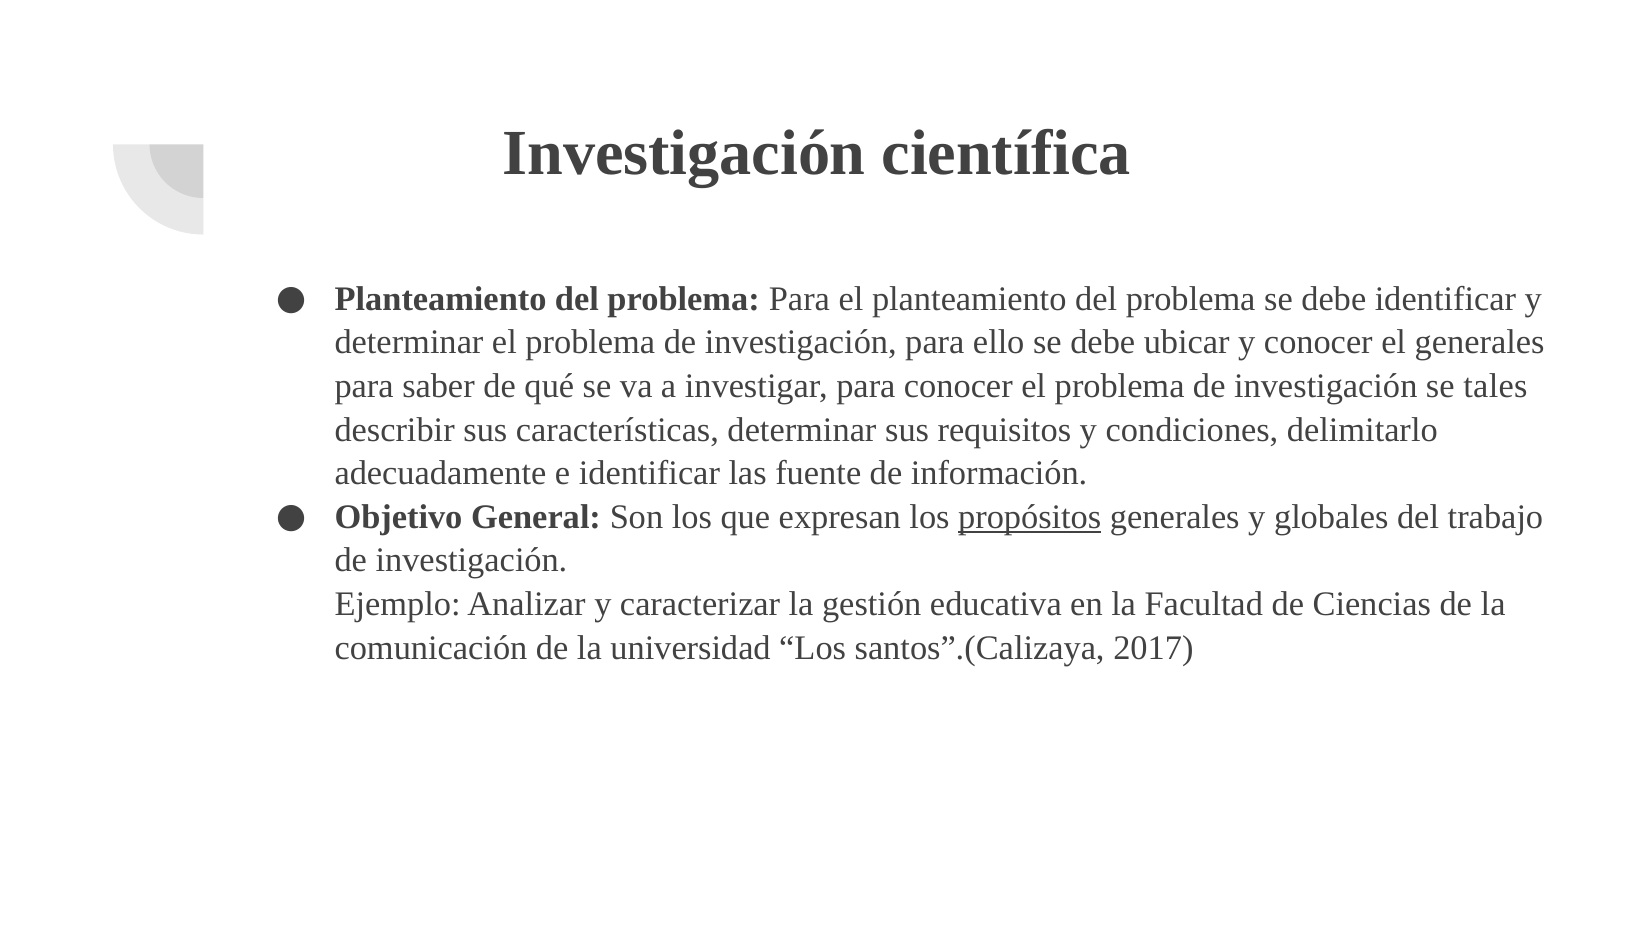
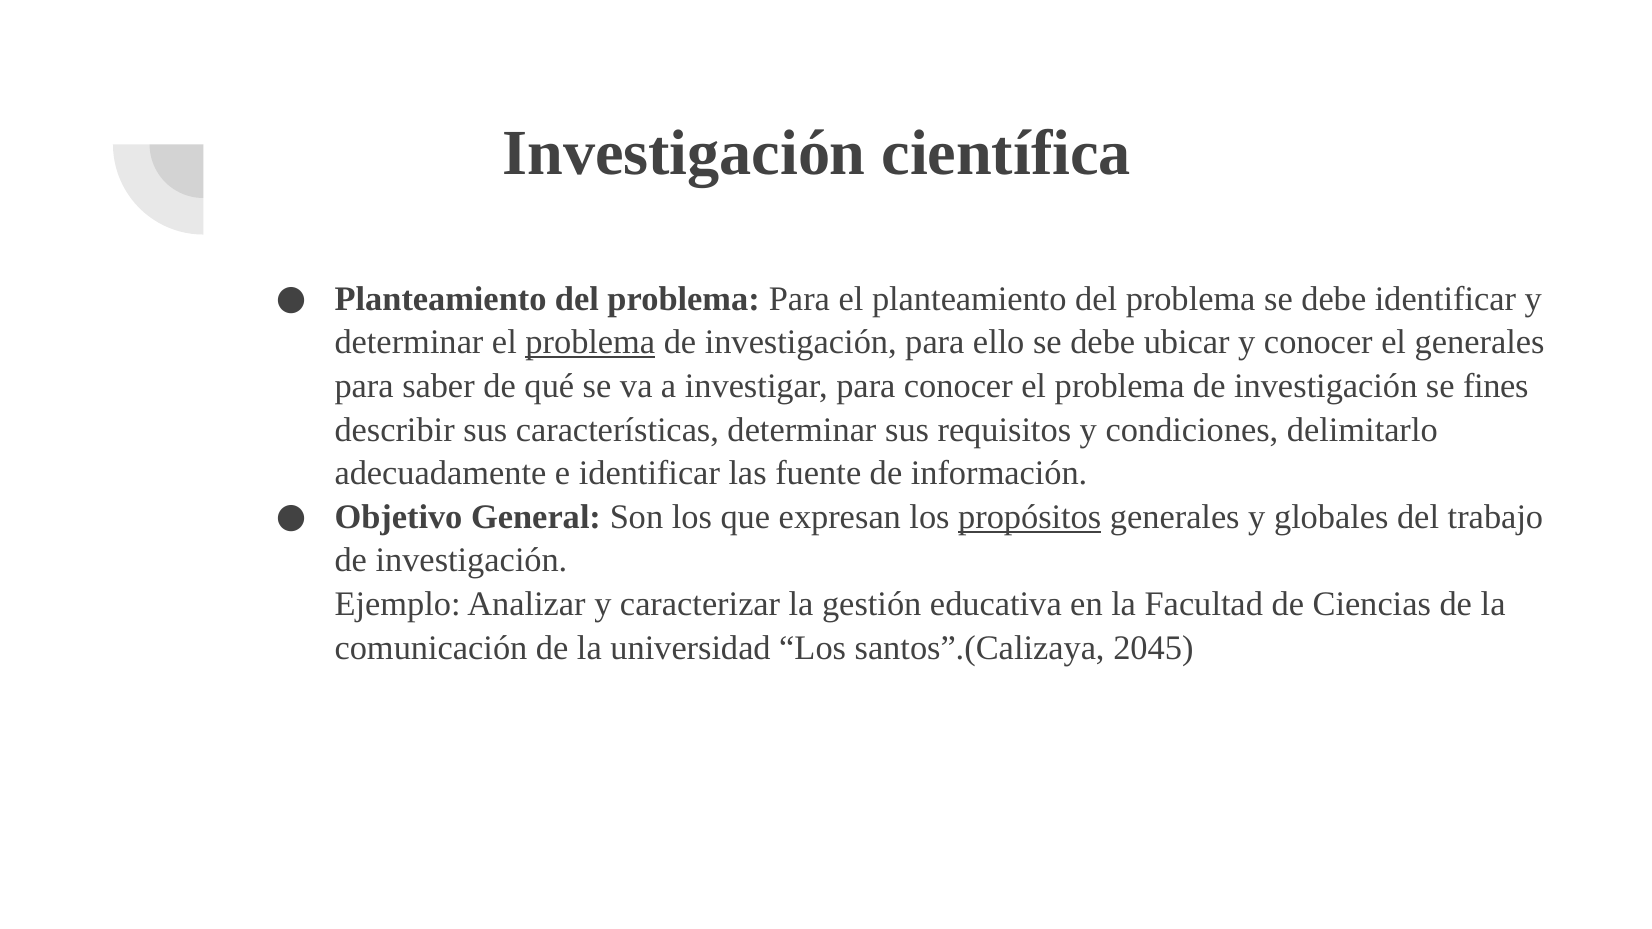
problema at (590, 343) underline: none -> present
tales: tales -> fines
2017: 2017 -> 2045
